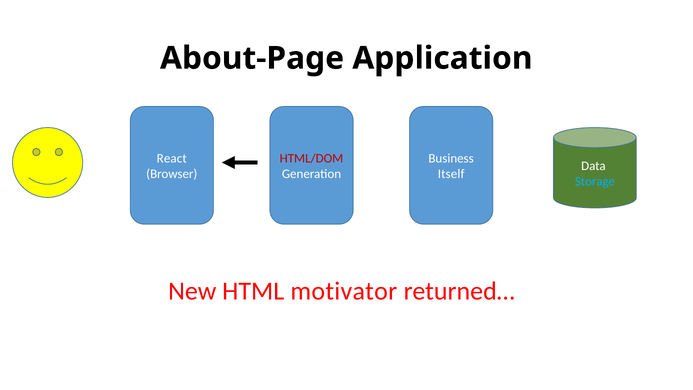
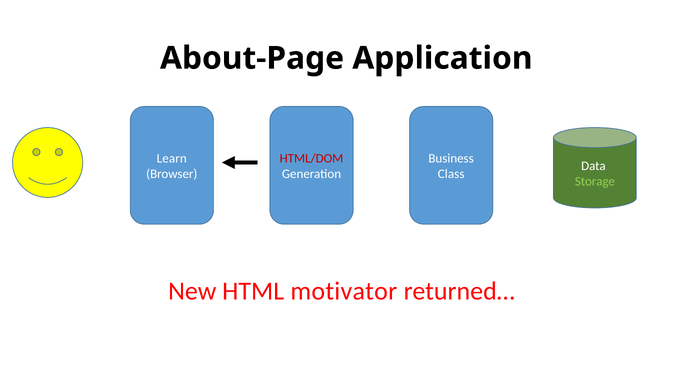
React: React -> Learn
Itself: Itself -> Class
Storage colour: light blue -> light green
